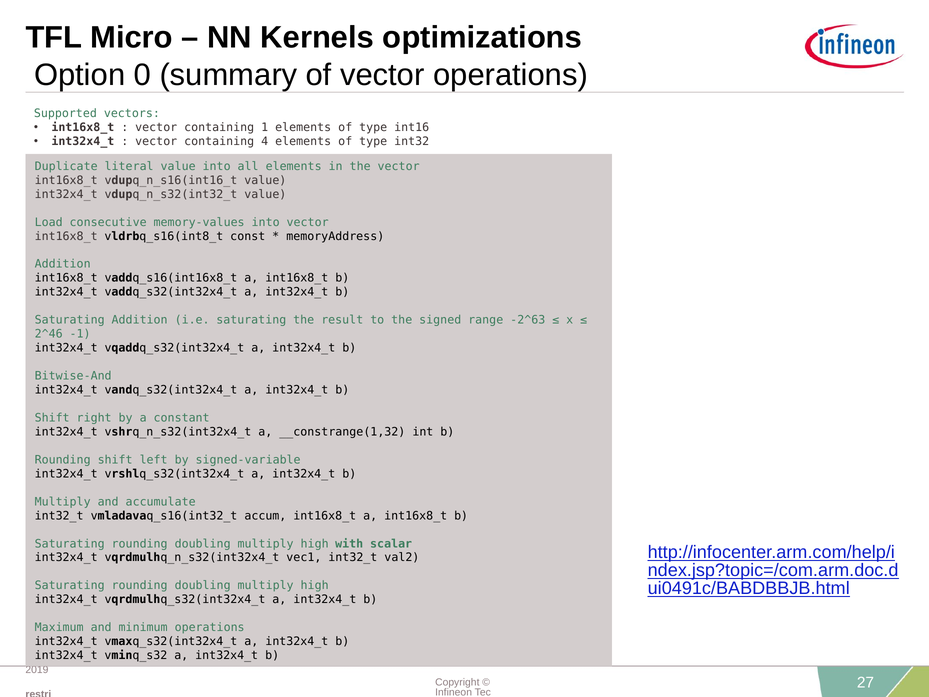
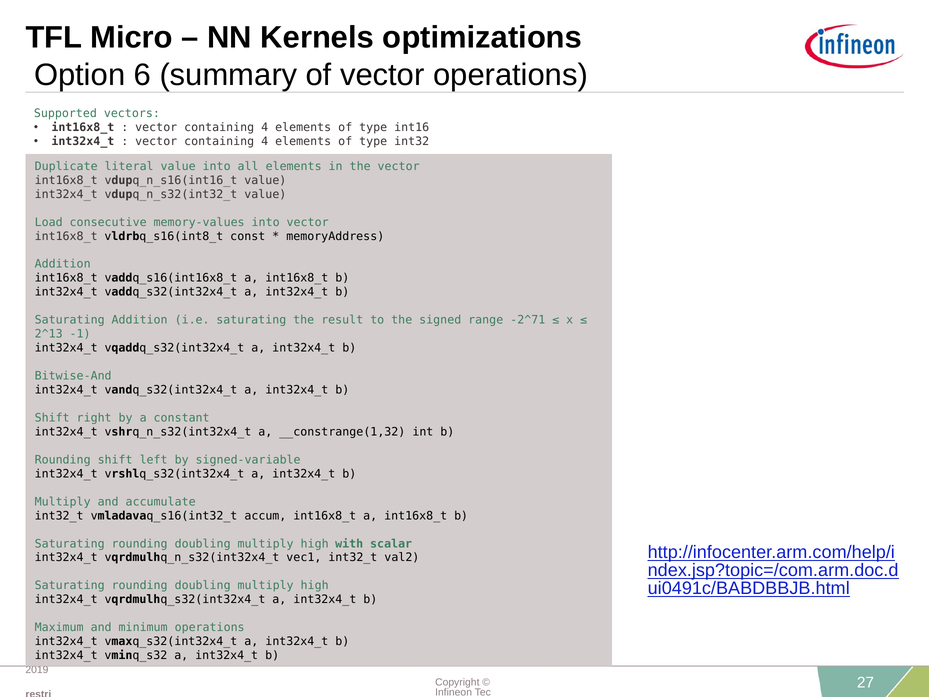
0: 0 -> 6
1 at (265, 128): 1 -> 4
-2^63: -2^63 -> -2^71
2^46: 2^46 -> 2^13
